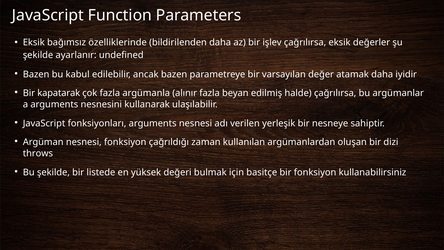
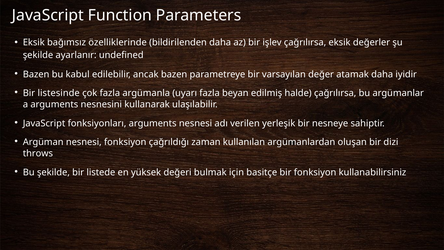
kapatarak: kapatarak -> listesinde
alınır: alınır -> uyarı
